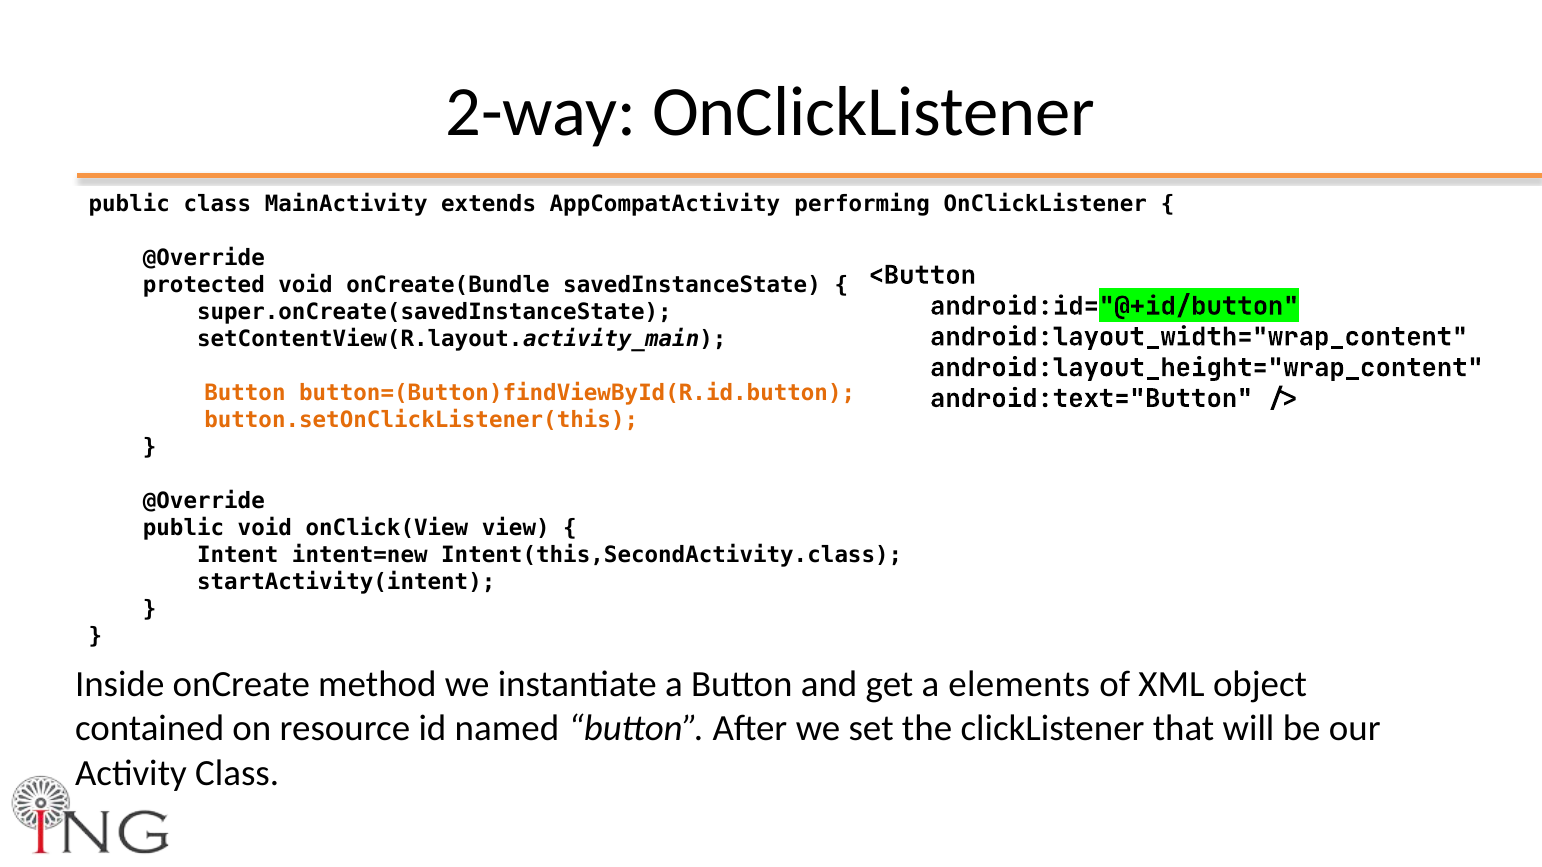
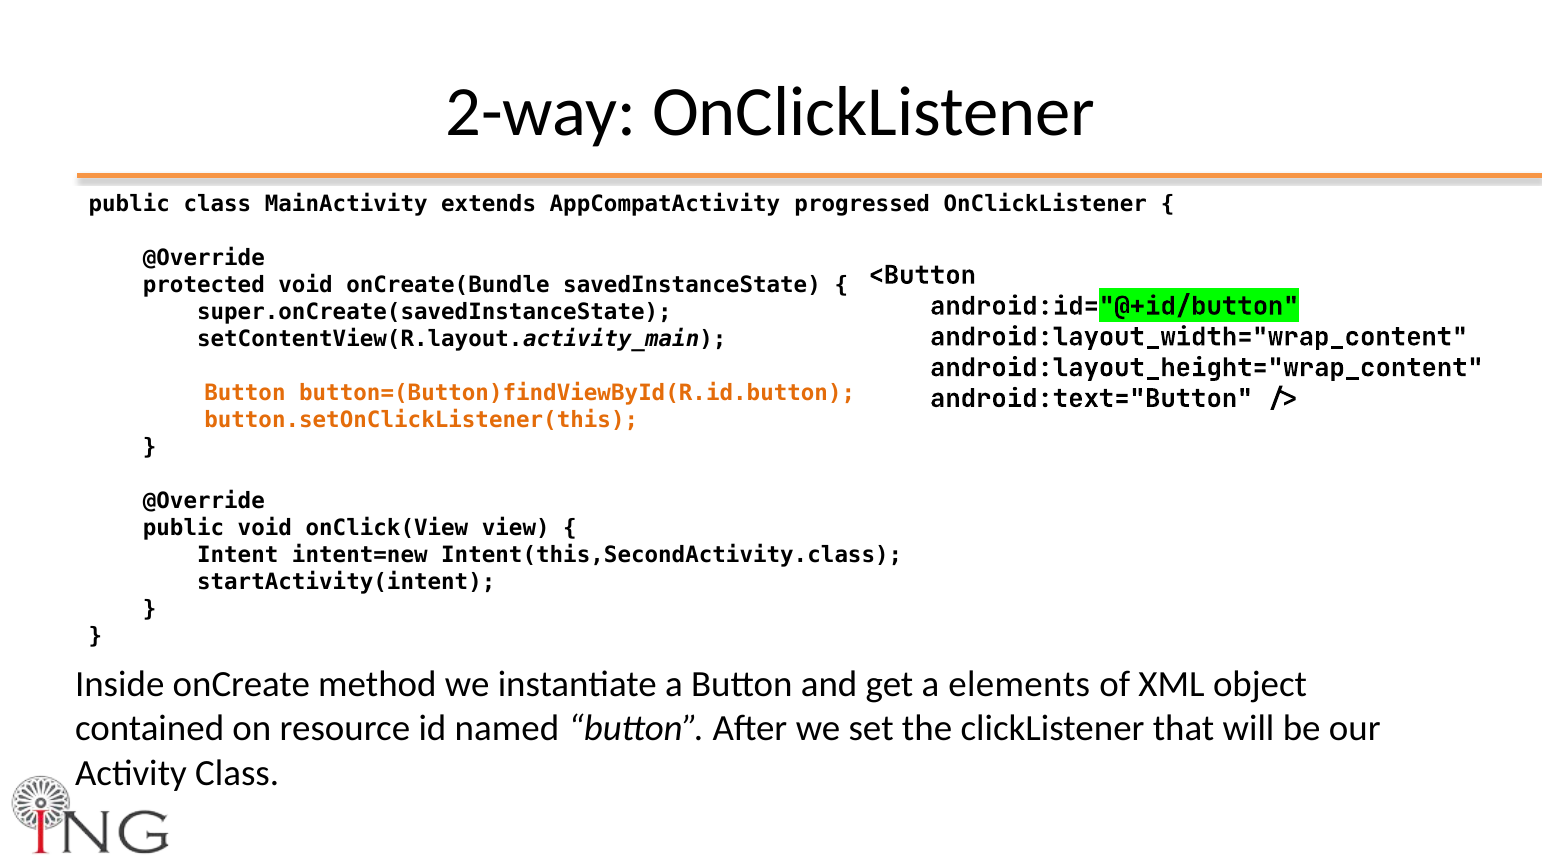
performing: performing -> progressed
